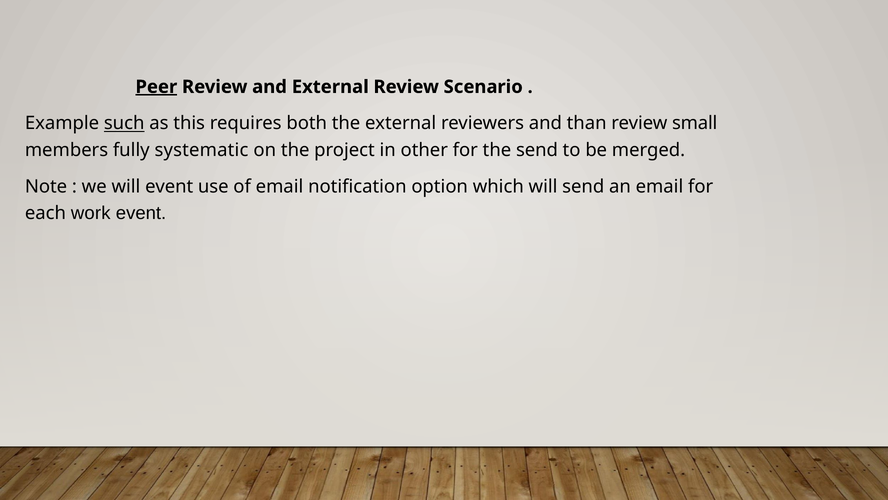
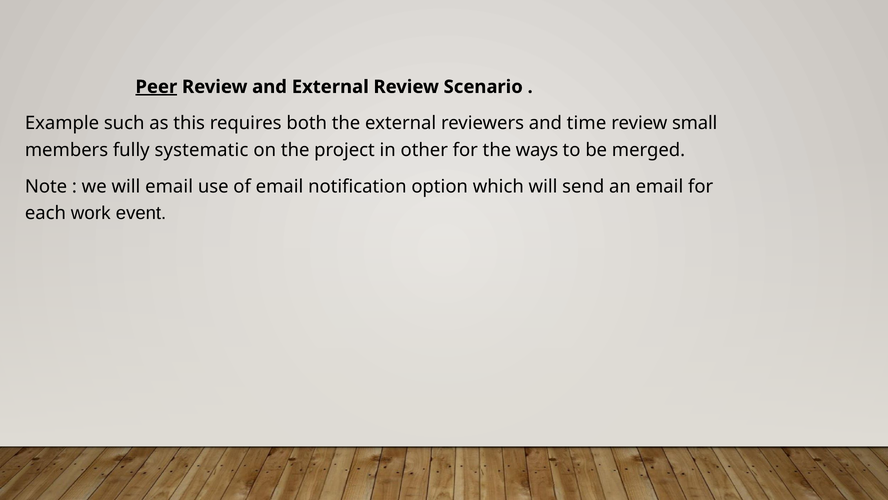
such underline: present -> none
than: than -> time
the send: send -> ways
will event: event -> email
